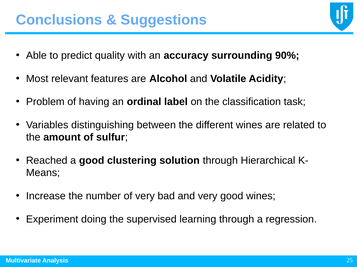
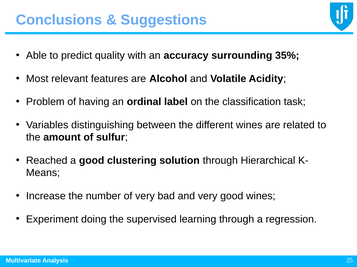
90%: 90% -> 35%
